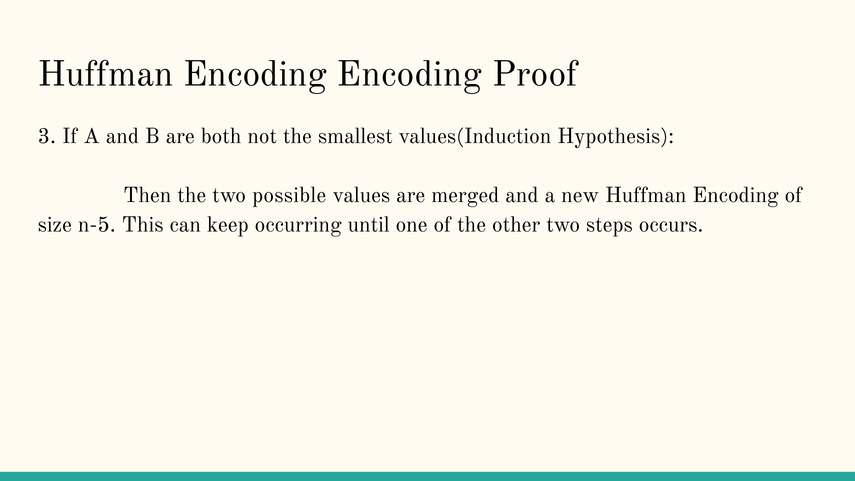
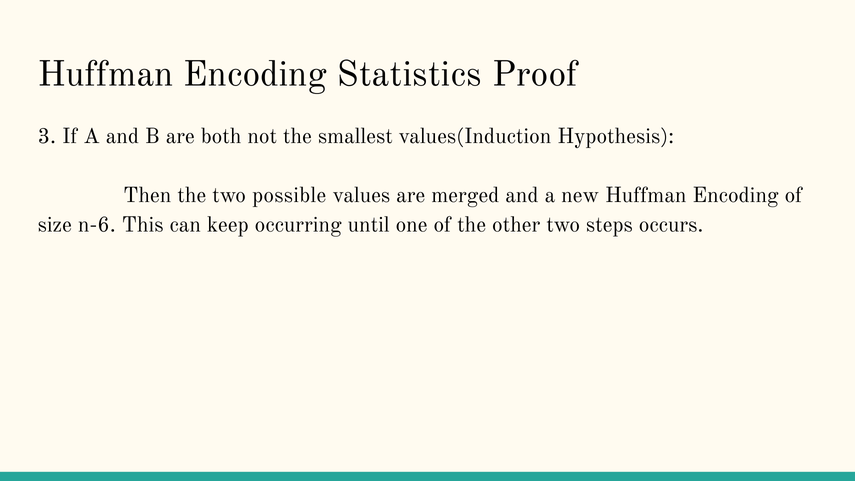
Encoding Encoding: Encoding -> Statistics
n-5: n-5 -> n-6
